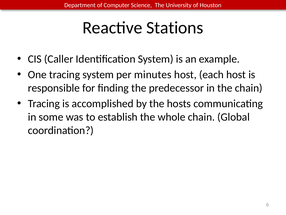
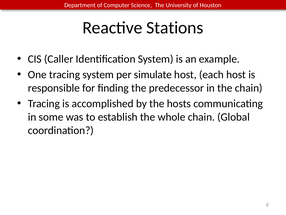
minutes: minutes -> simulate
